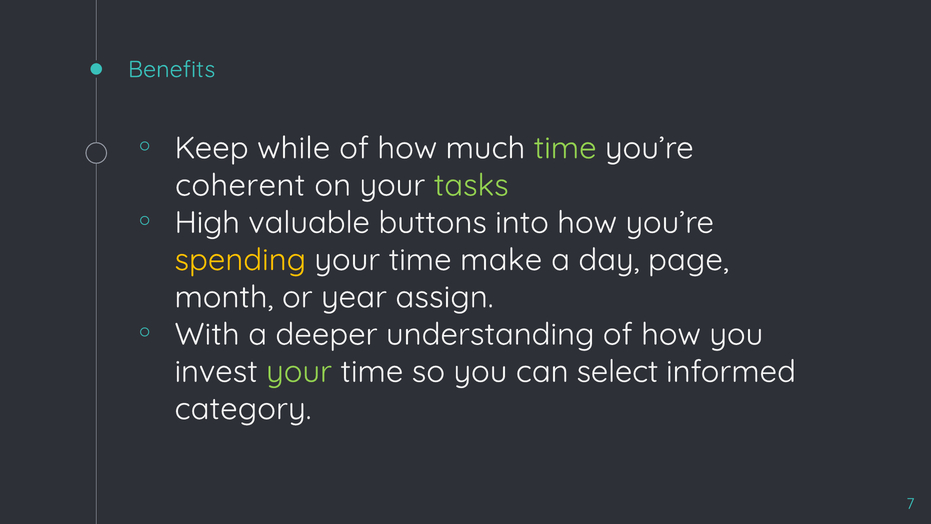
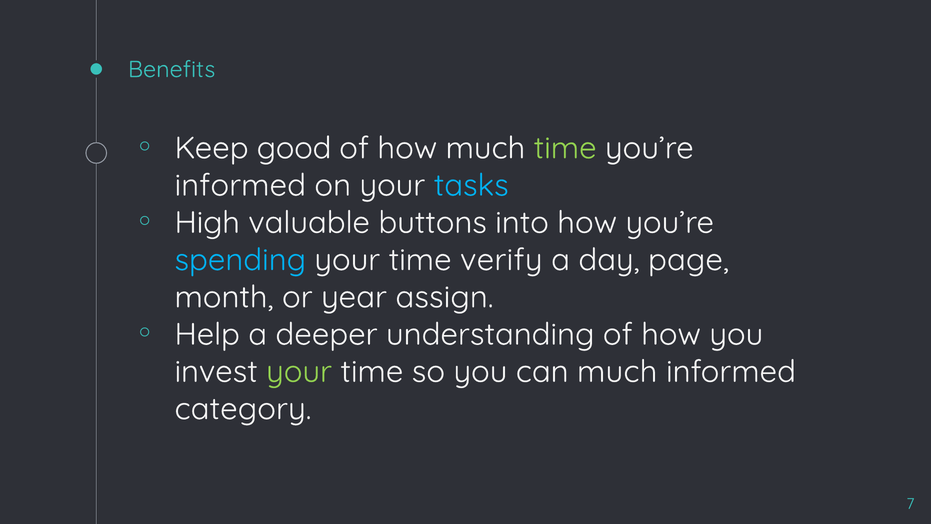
while: while -> good
coherent at (240, 185): coherent -> informed
tasks colour: light green -> light blue
spending colour: yellow -> light blue
make: make -> verify
With: With -> Help
can select: select -> much
